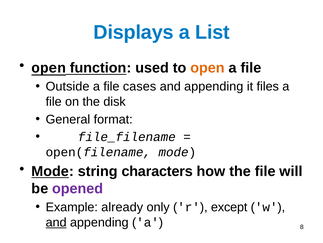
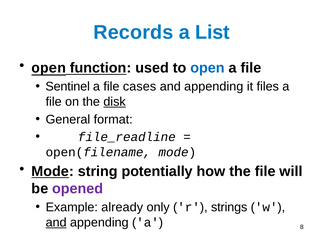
Displays: Displays -> Records
open at (207, 68) colour: orange -> blue
Outside: Outside -> Sentinel
disk underline: none -> present
file_filename: file_filename -> file_readline
characters: characters -> potentially
except: except -> strings
